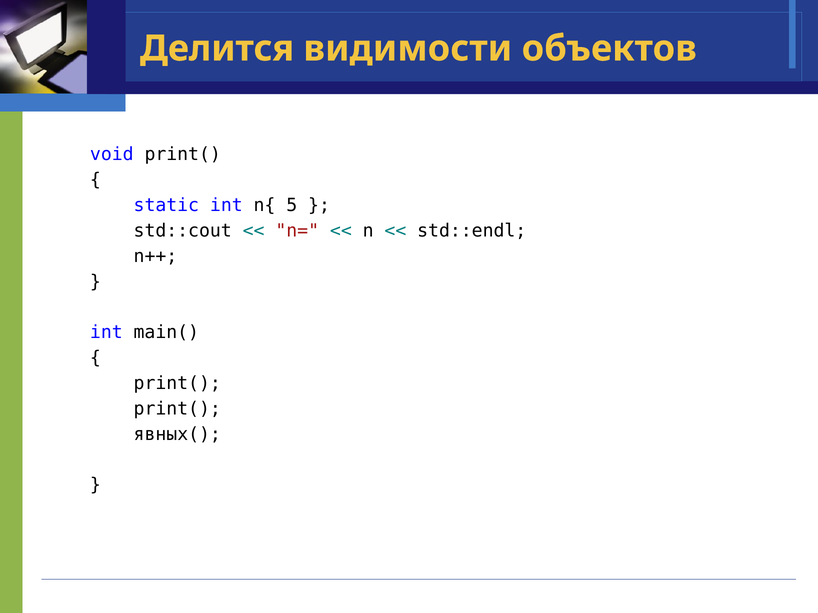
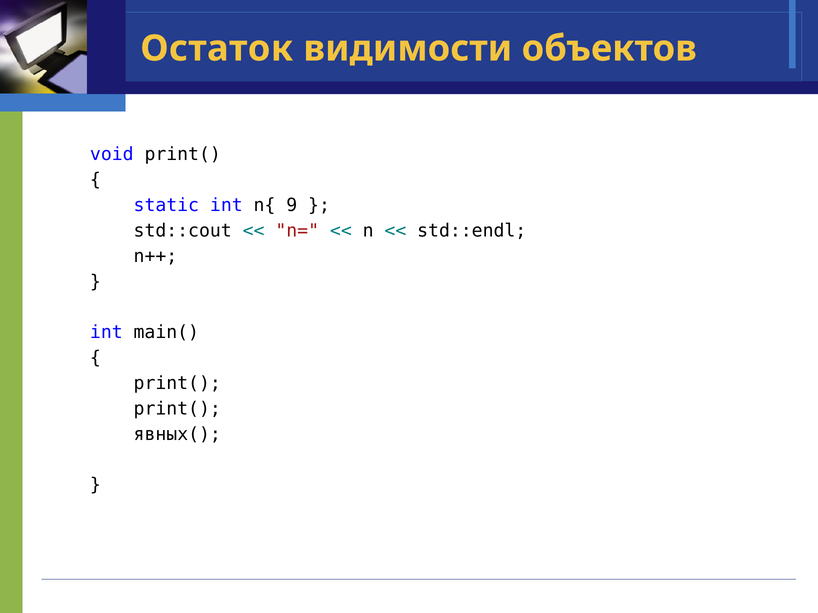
Делится: Делится -> Остаток
5: 5 -> 9
